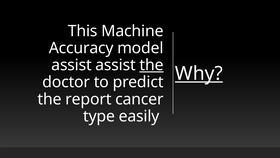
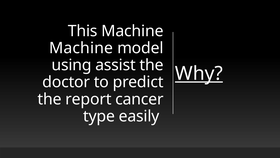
Accuracy at (81, 48): Accuracy -> Machine
assist at (72, 65): assist -> using
the at (152, 65) underline: present -> none
